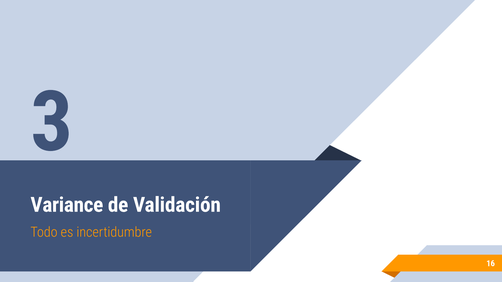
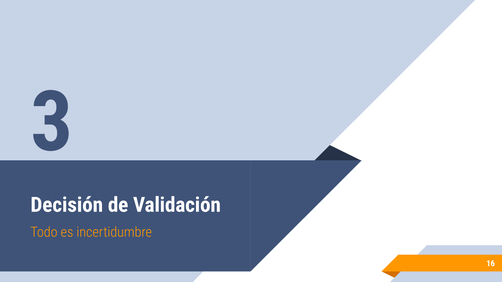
Variance: Variance -> Decisión
